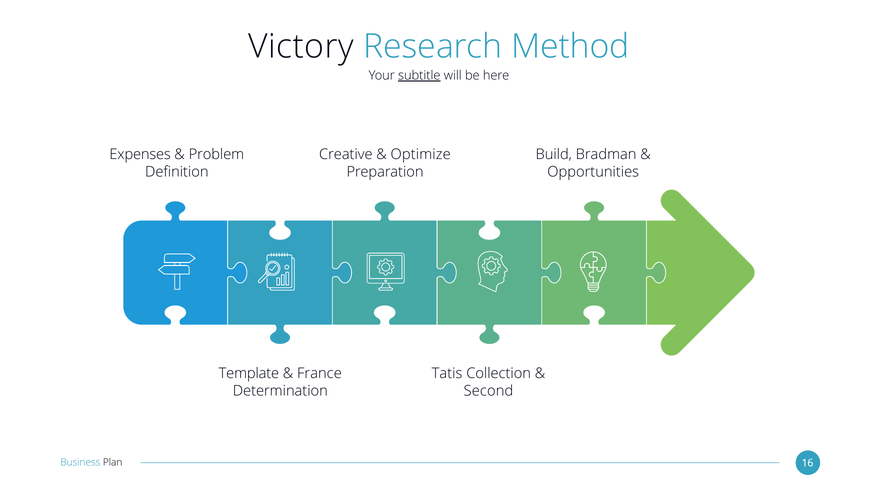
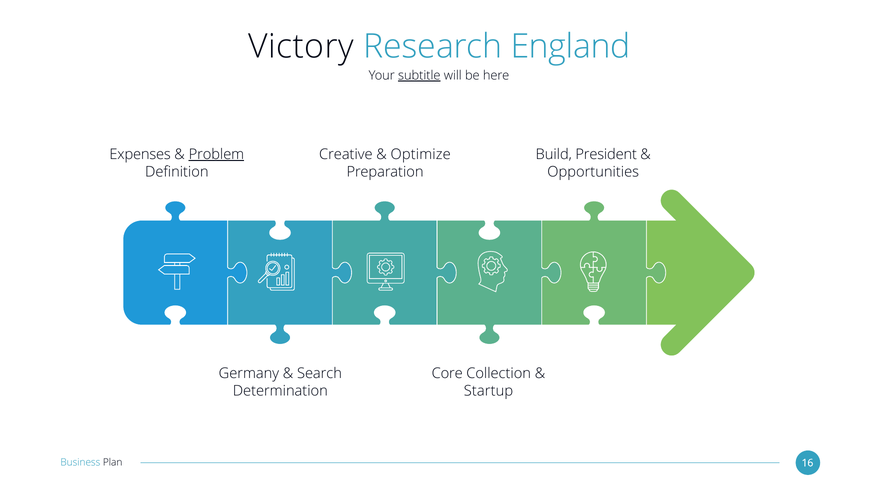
Method: Method -> England
Problem underline: none -> present
Bradman: Bradman -> President
Template: Template -> Germany
France: France -> Search
Tatis: Tatis -> Core
Second: Second -> Startup
